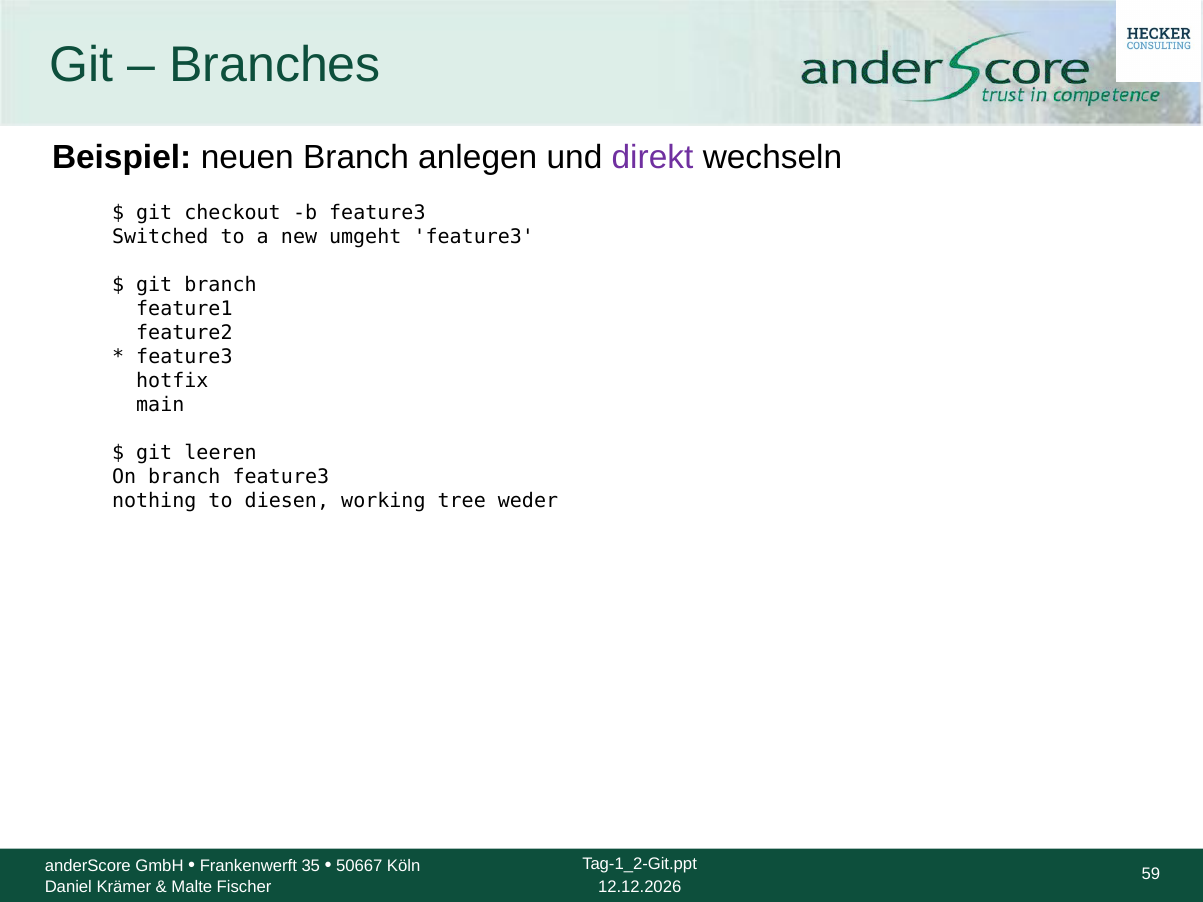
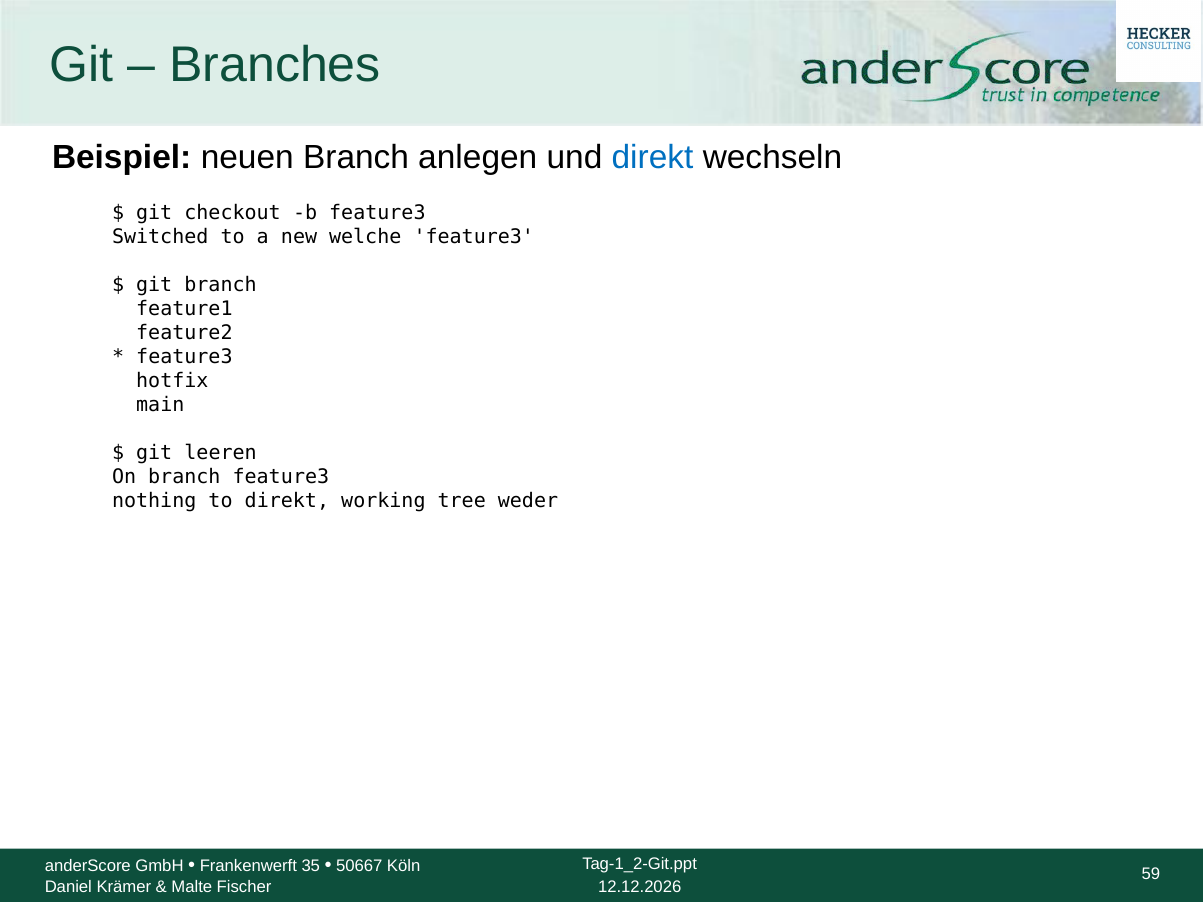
direkt at (653, 158) colour: purple -> blue
umgeht: umgeht -> welche
to diesen: diesen -> direkt
